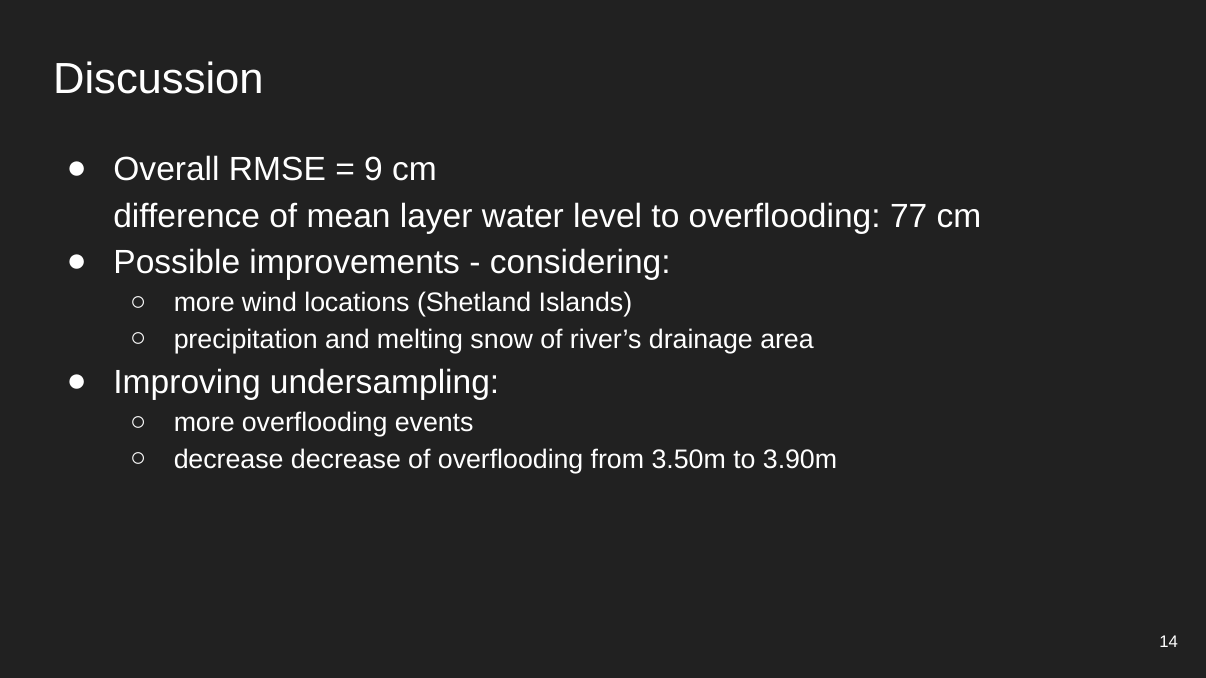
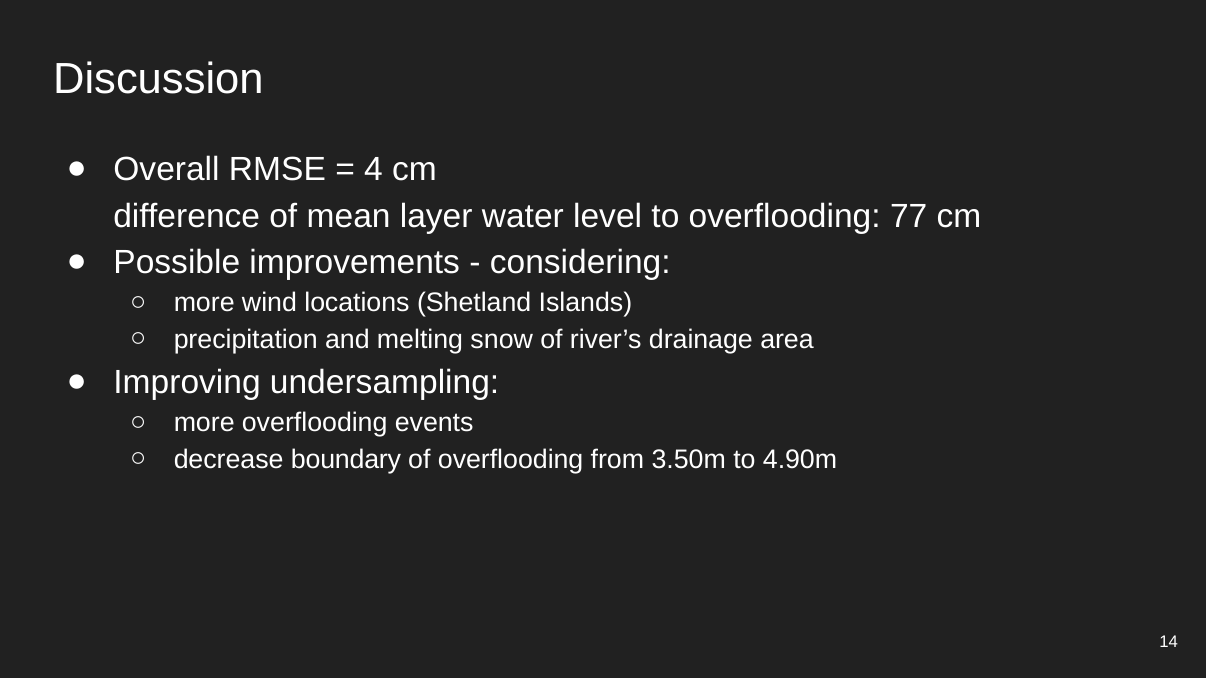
9: 9 -> 4
decrease decrease: decrease -> boundary
3.90m: 3.90m -> 4.90m
